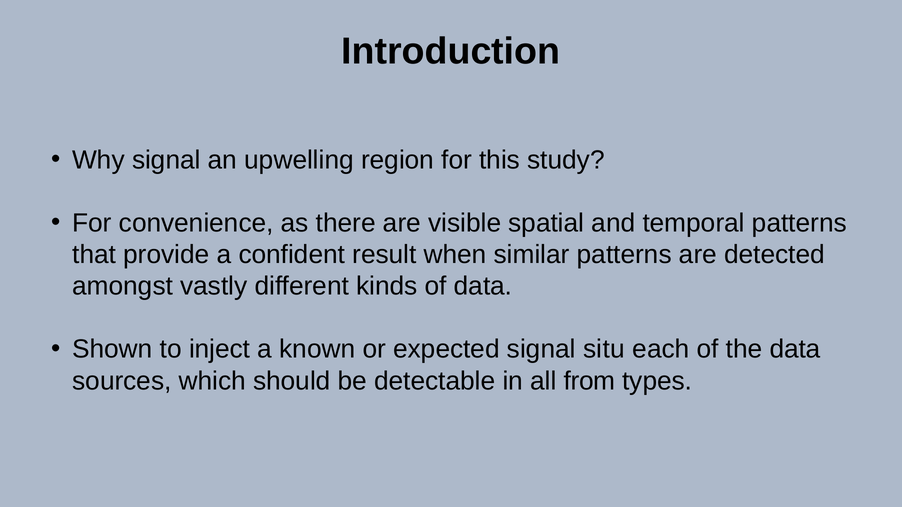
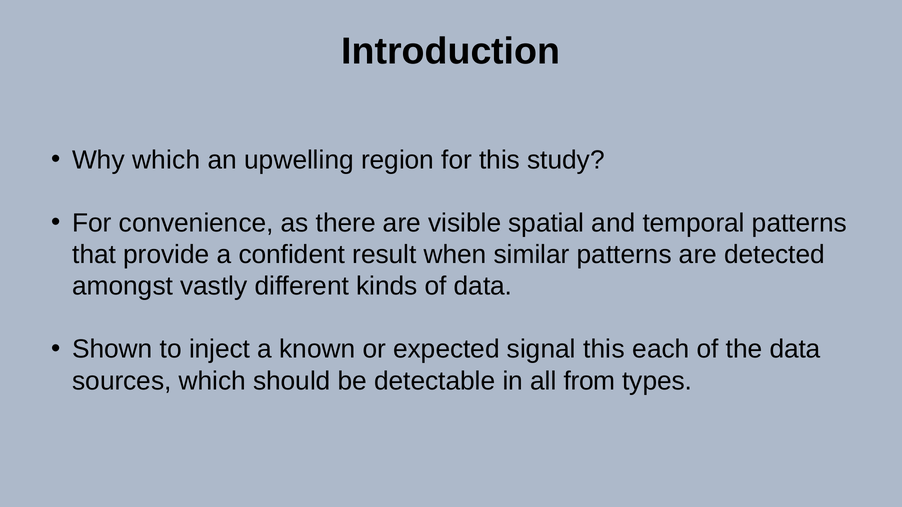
Why signal: signal -> which
signal situ: situ -> this
